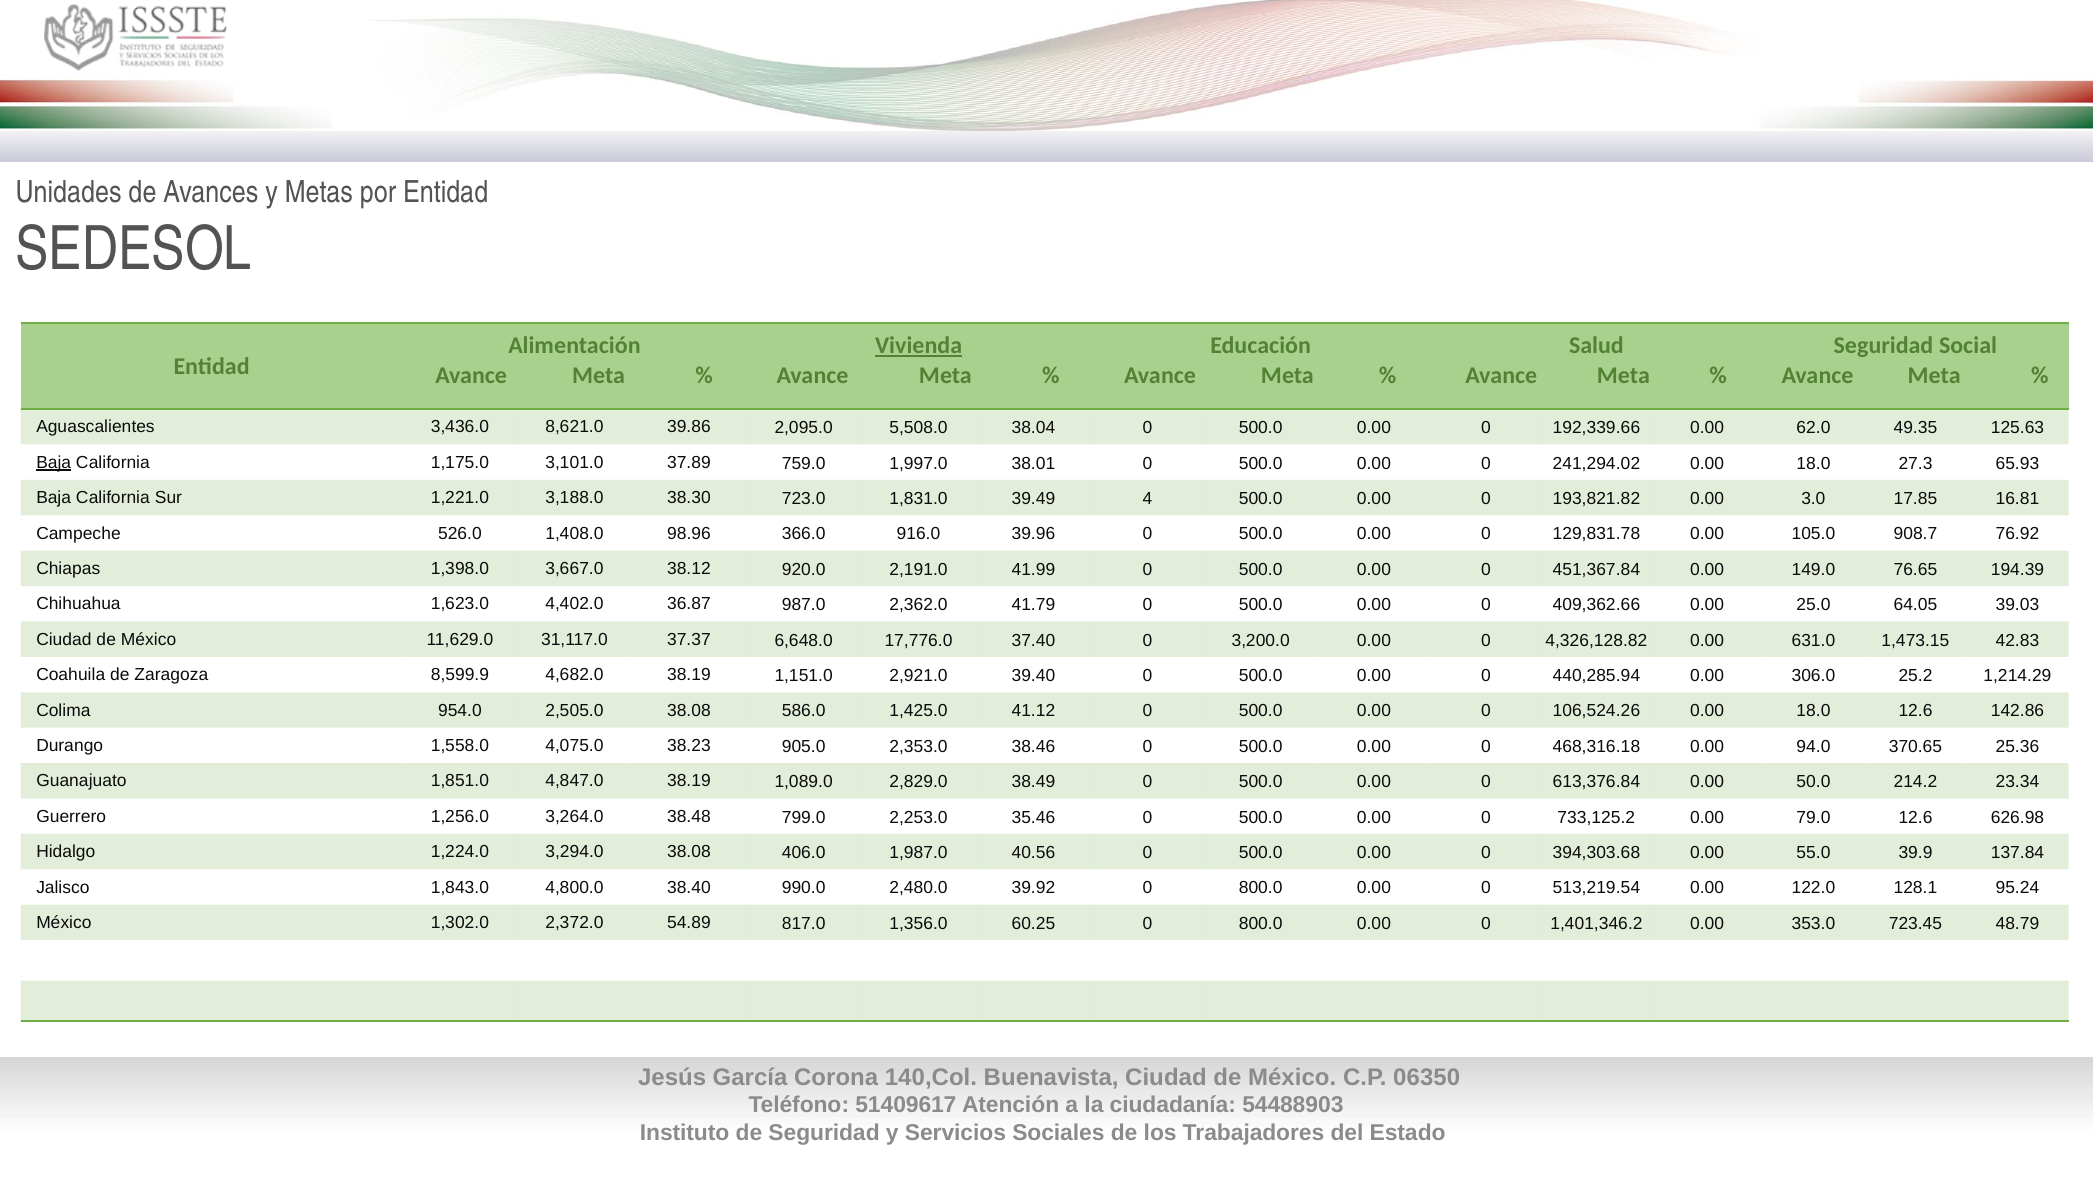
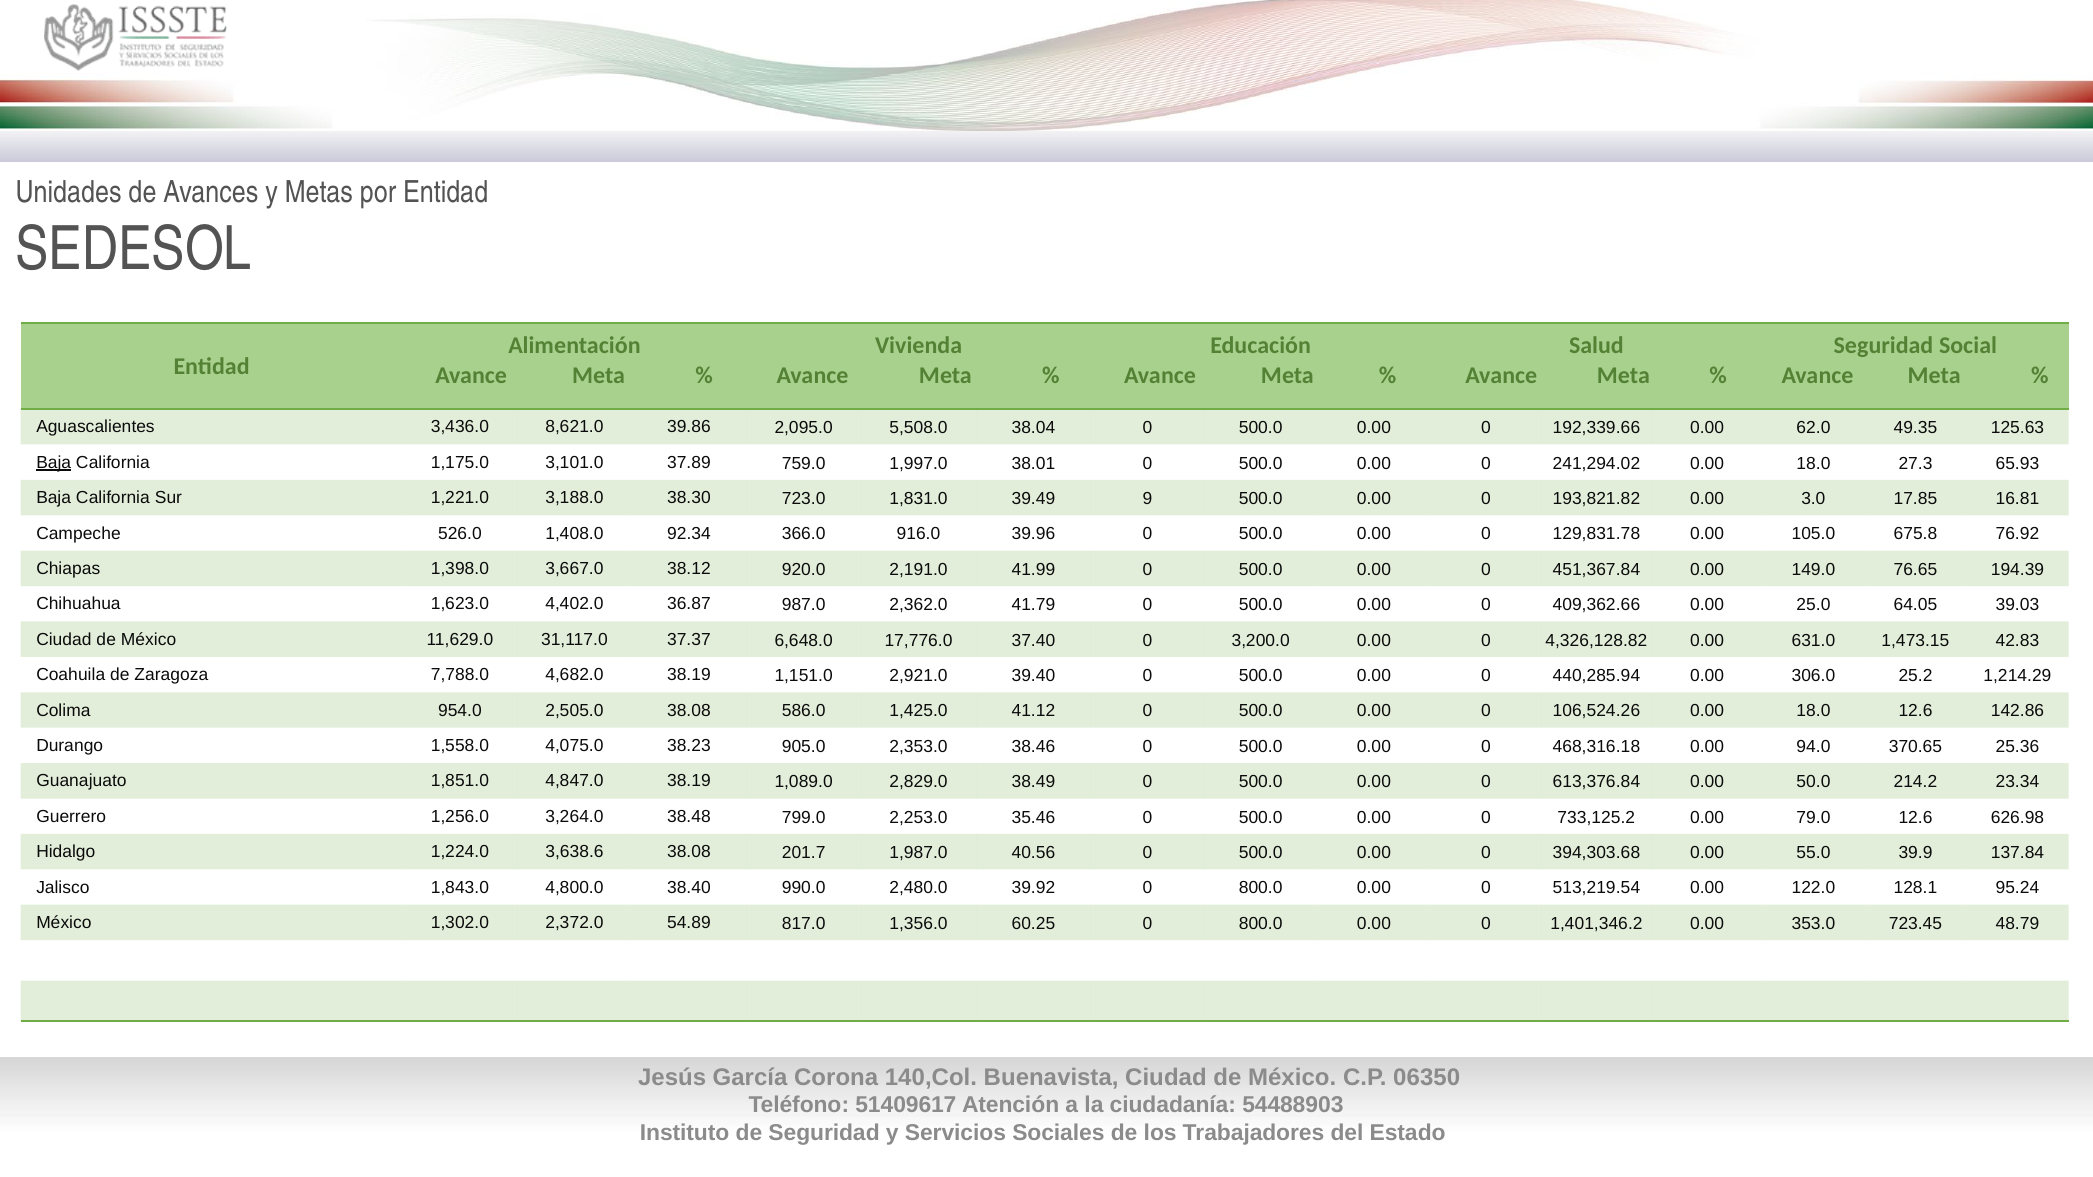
Vivienda underline: present -> none
4: 4 -> 9
98.96: 98.96 -> 92.34
908.7: 908.7 -> 675.8
8,599.9: 8,599.9 -> 7,788.0
3,294.0: 3,294.0 -> 3,638.6
406.0: 406.0 -> 201.7
